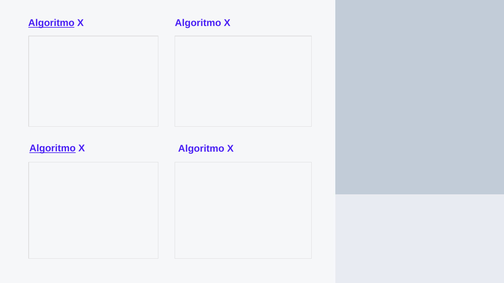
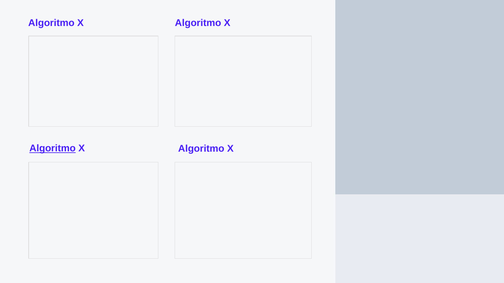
Algoritmo at (51, 23) underline: present -> none
